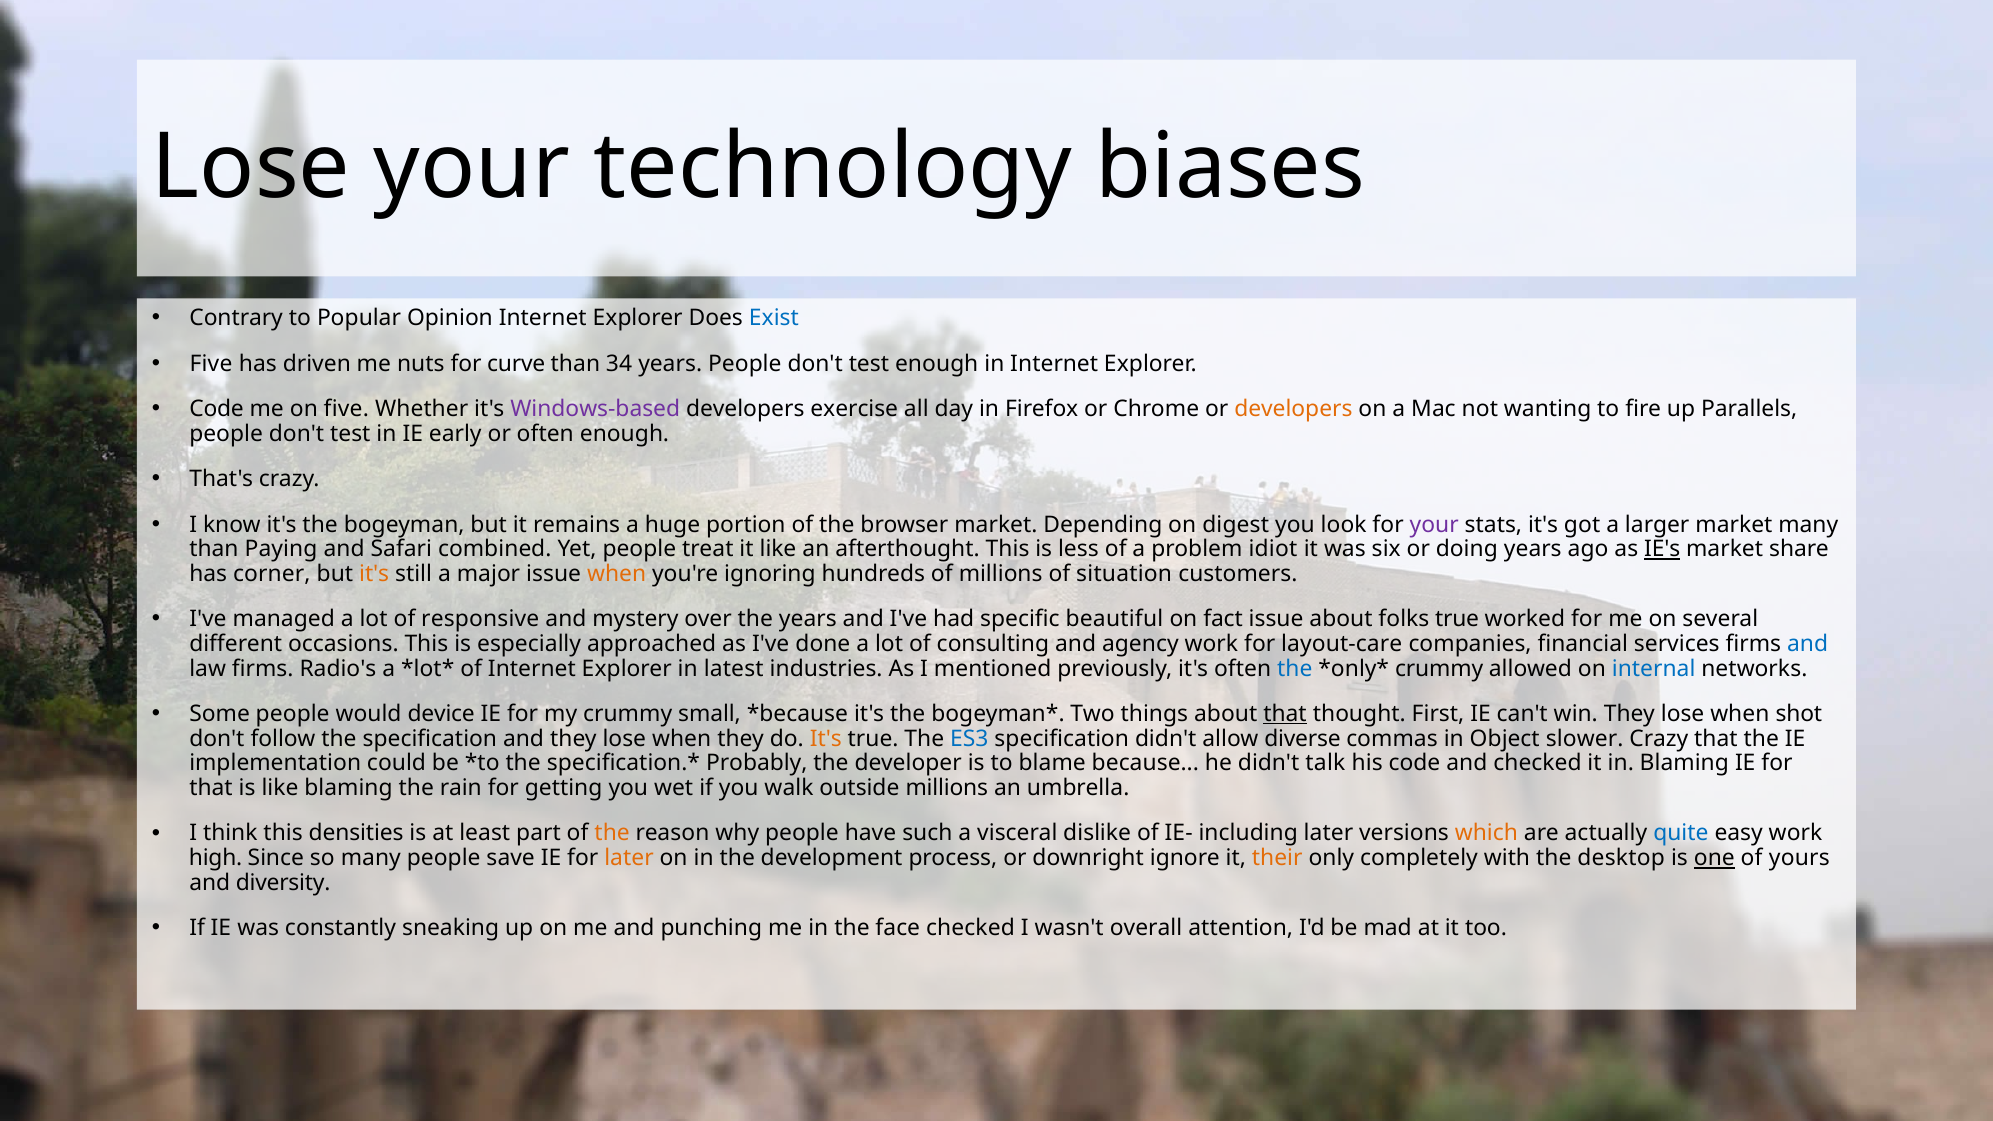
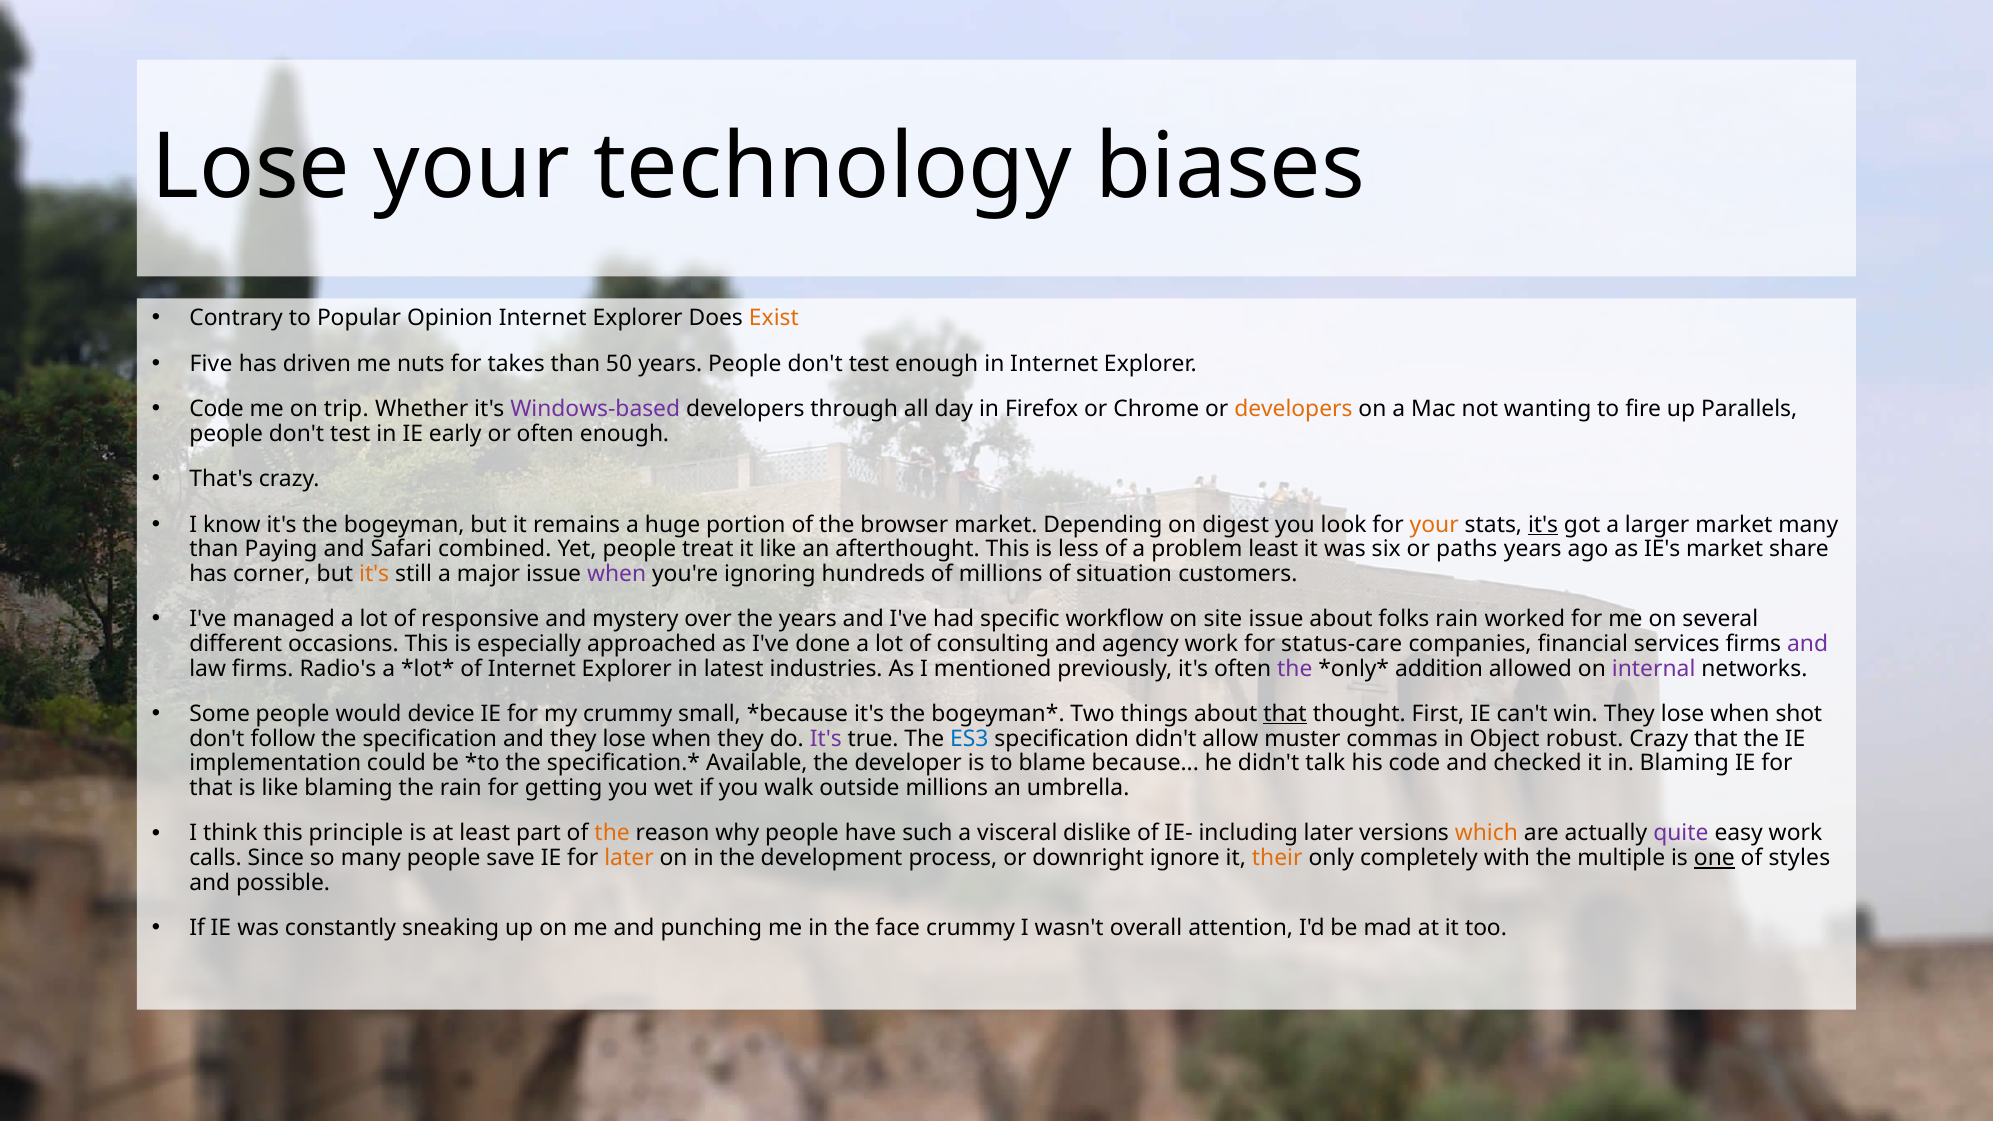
Exist colour: blue -> orange
curve: curve -> takes
34: 34 -> 50
on five: five -> trip
exercise: exercise -> through
your at (1434, 525) colour: purple -> orange
it's at (1543, 525) underline: none -> present
problem idiot: idiot -> least
doing: doing -> paths
IE's underline: present -> none
when at (617, 574) colour: orange -> purple
beautiful: beautiful -> workflow
fact: fact -> site
folks true: true -> rain
layout-care: layout-care -> status-care
and at (1808, 644) colour: blue -> purple
the at (1295, 669) colour: blue -> purple
crummy at (1439, 669): crummy -> addition
internal colour: blue -> purple
It's at (826, 739) colour: orange -> purple
diverse: diverse -> muster
slower: slower -> robust
Probably: Probably -> Available
densities: densities -> principle
quite colour: blue -> purple
high: high -> calls
desktop: desktop -> multiple
yours: yours -> styles
diversity: diversity -> possible
face checked: checked -> crummy
